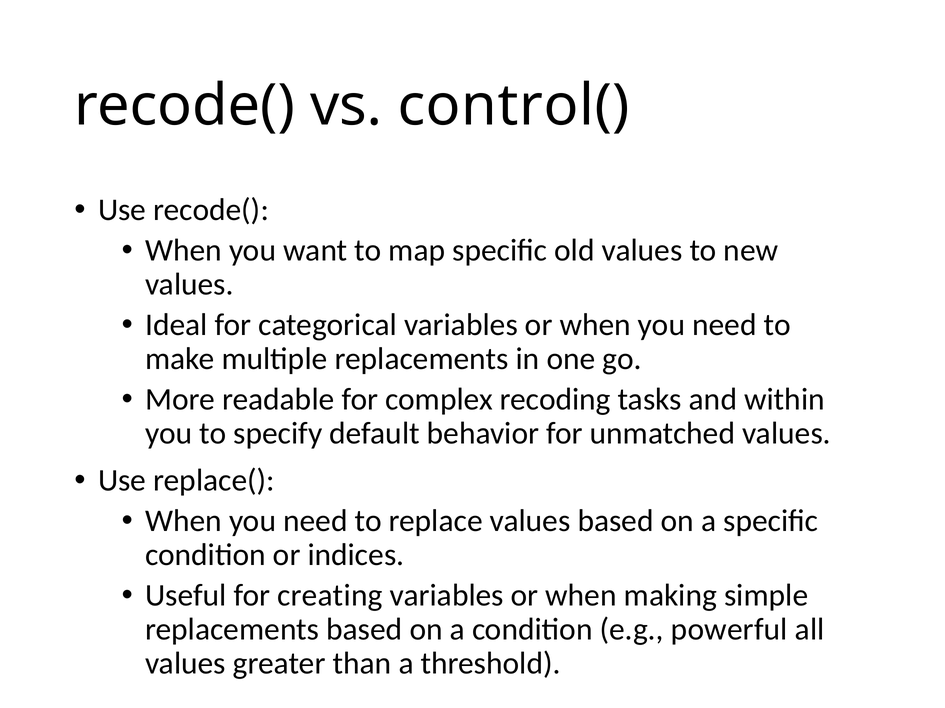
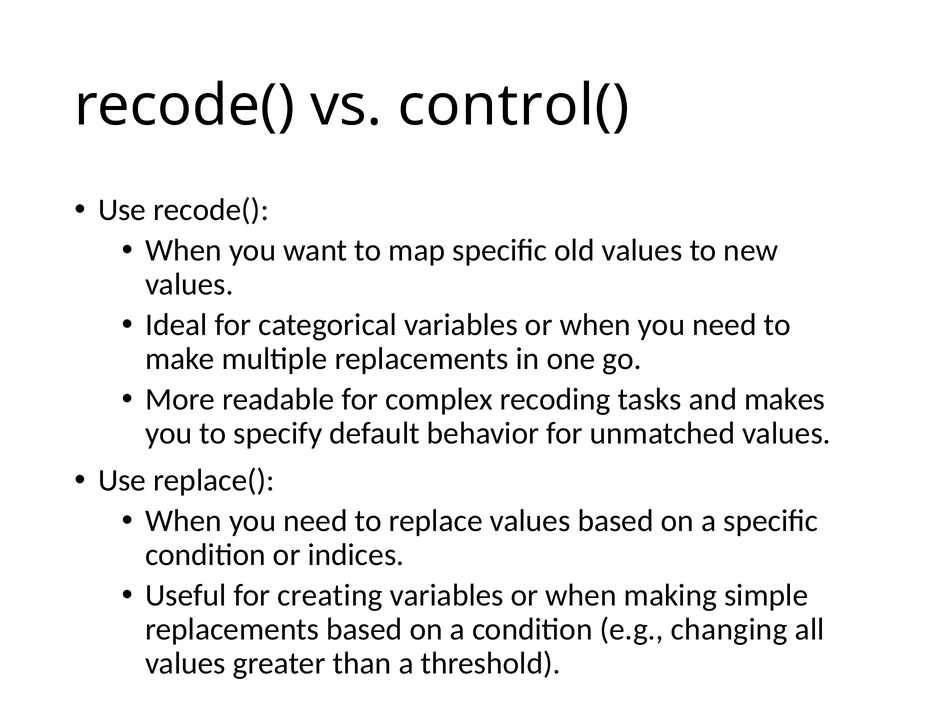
within: within -> makes
powerful: powerful -> changing
